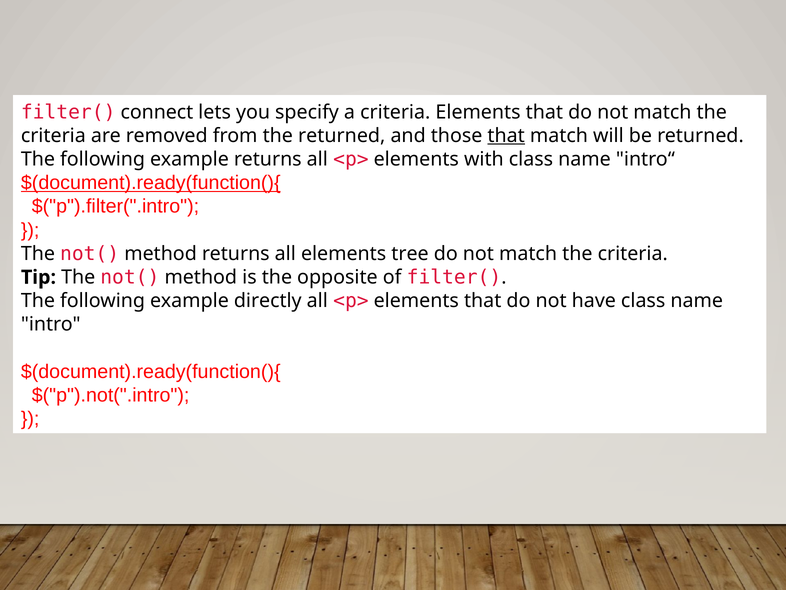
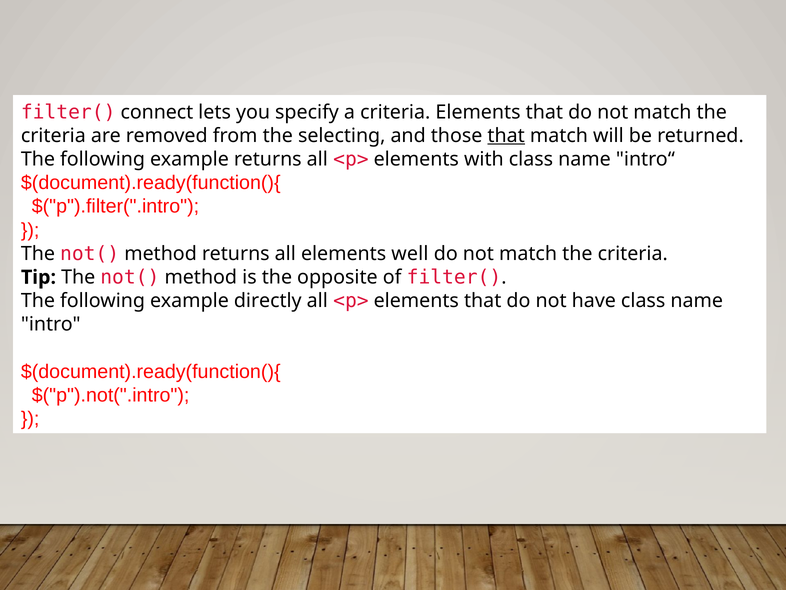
the returned: returned -> selecting
$(document).ready(function(){ at (151, 183) underline: present -> none
tree: tree -> well
